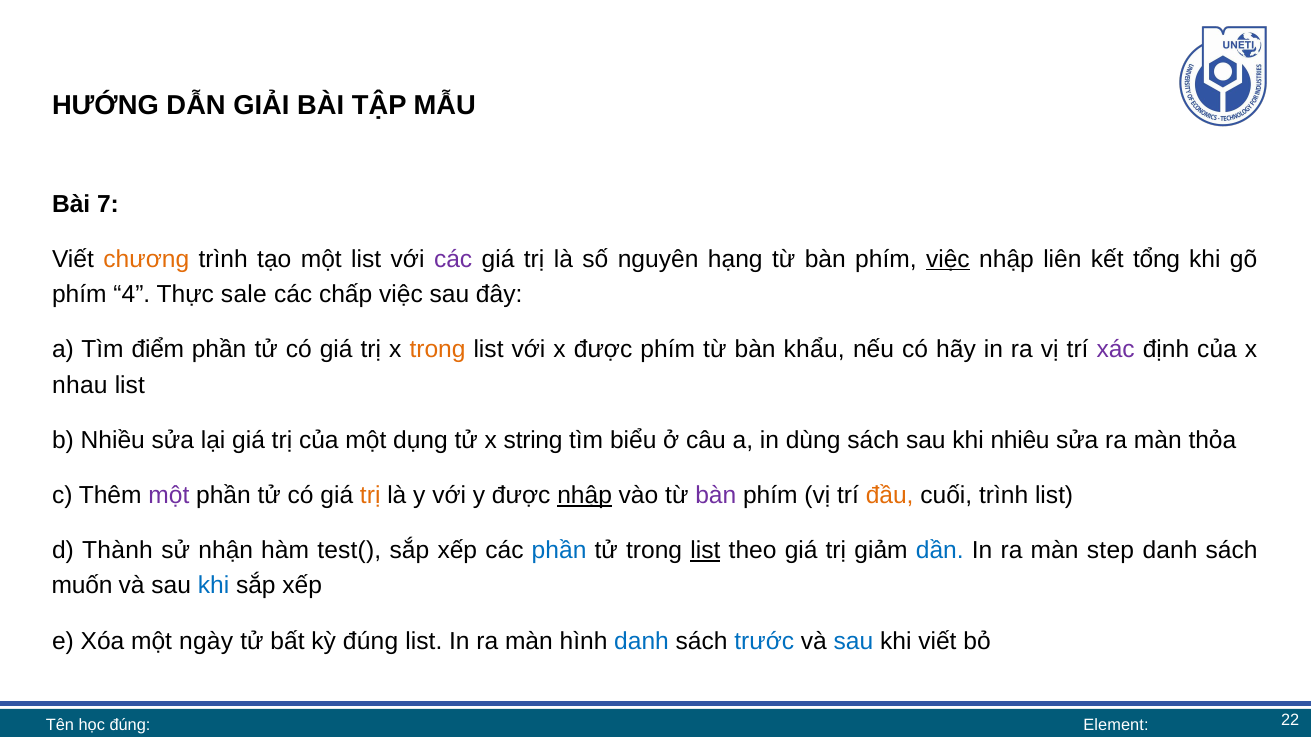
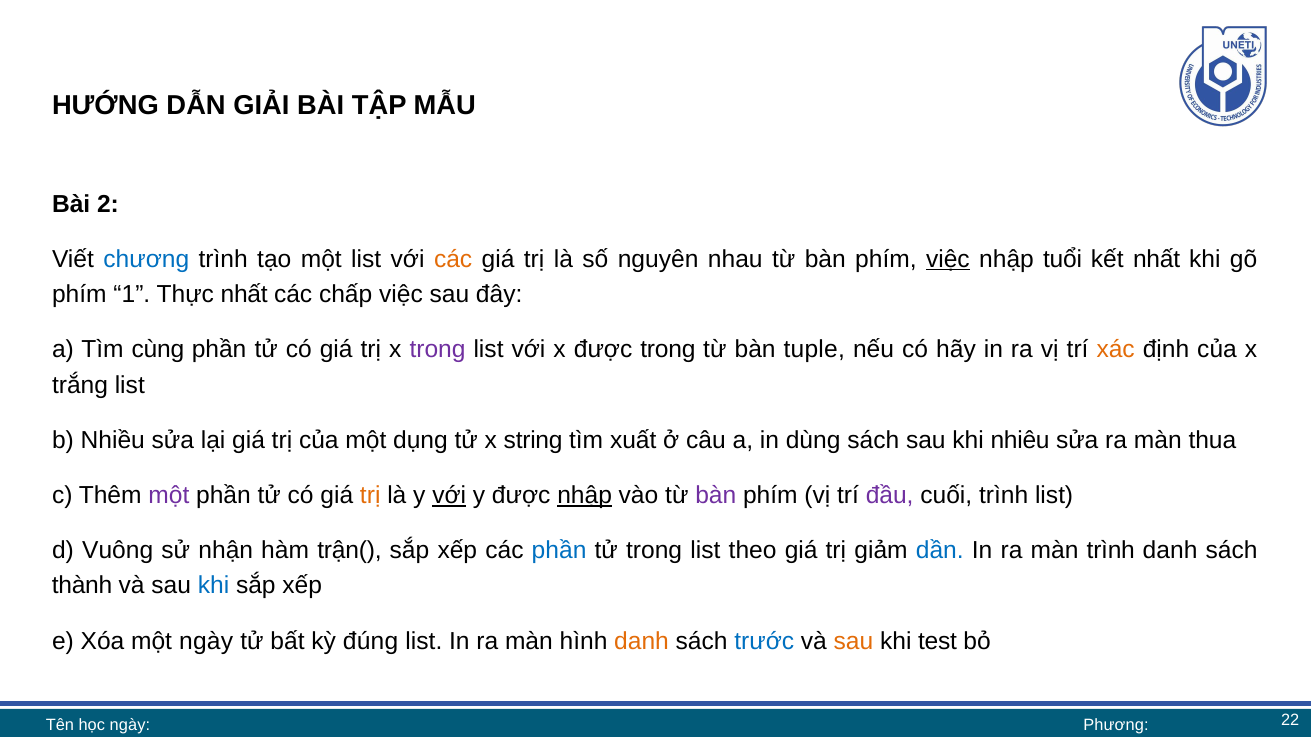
7: 7 -> 2
chương colour: orange -> blue
các at (453, 259) colour: purple -> orange
hạng: hạng -> nhau
liên: liên -> tuổi
kết tổng: tổng -> nhất
4: 4 -> 1
Thực sale: sale -> nhất
điểm: điểm -> cùng
trong at (438, 350) colour: orange -> purple
được phím: phím -> trong
khẩu: khẩu -> tuple
xác colour: purple -> orange
nhau: nhau -> trắng
biểu: biểu -> xuất
thỏa: thỏa -> thua
với at (449, 496) underline: none -> present
đầu colour: orange -> purple
Thành: Thành -> Vuông
test(: test( -> trận(
list at (705, 551) underline: present -> none
màn step: step -> trình
muốn: muốn -> thành
danh at (642, 641) colour: blue -> orange
sau at (853, 641) colour: blue -> orange
khi viết: viết -> test
học đúng: đúng -> ngày
Element: Element -> Phương
